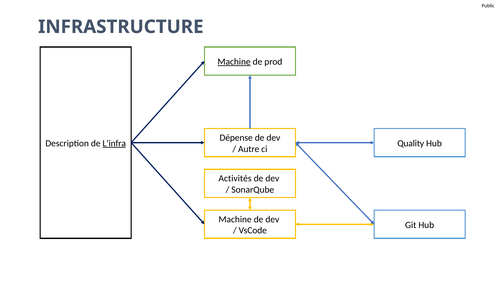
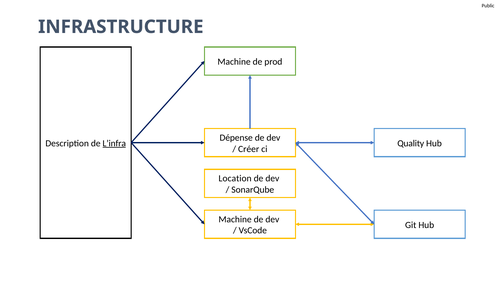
Machine at (234, 62) underline: present -> none
Autre: Autre -> Créer
Activités: Activités -> Location
